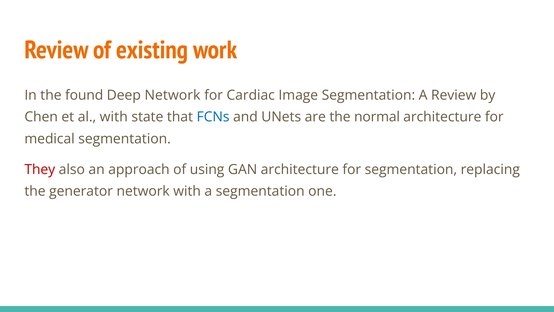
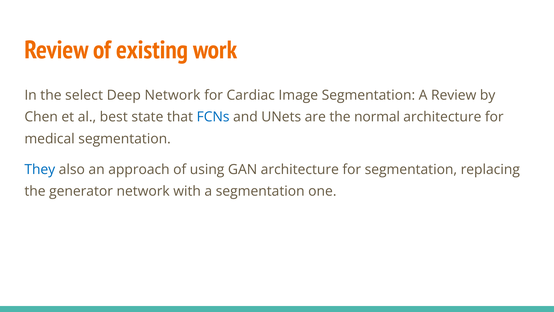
found: found -> select
al with: with -> best
They colour: red -> blue
